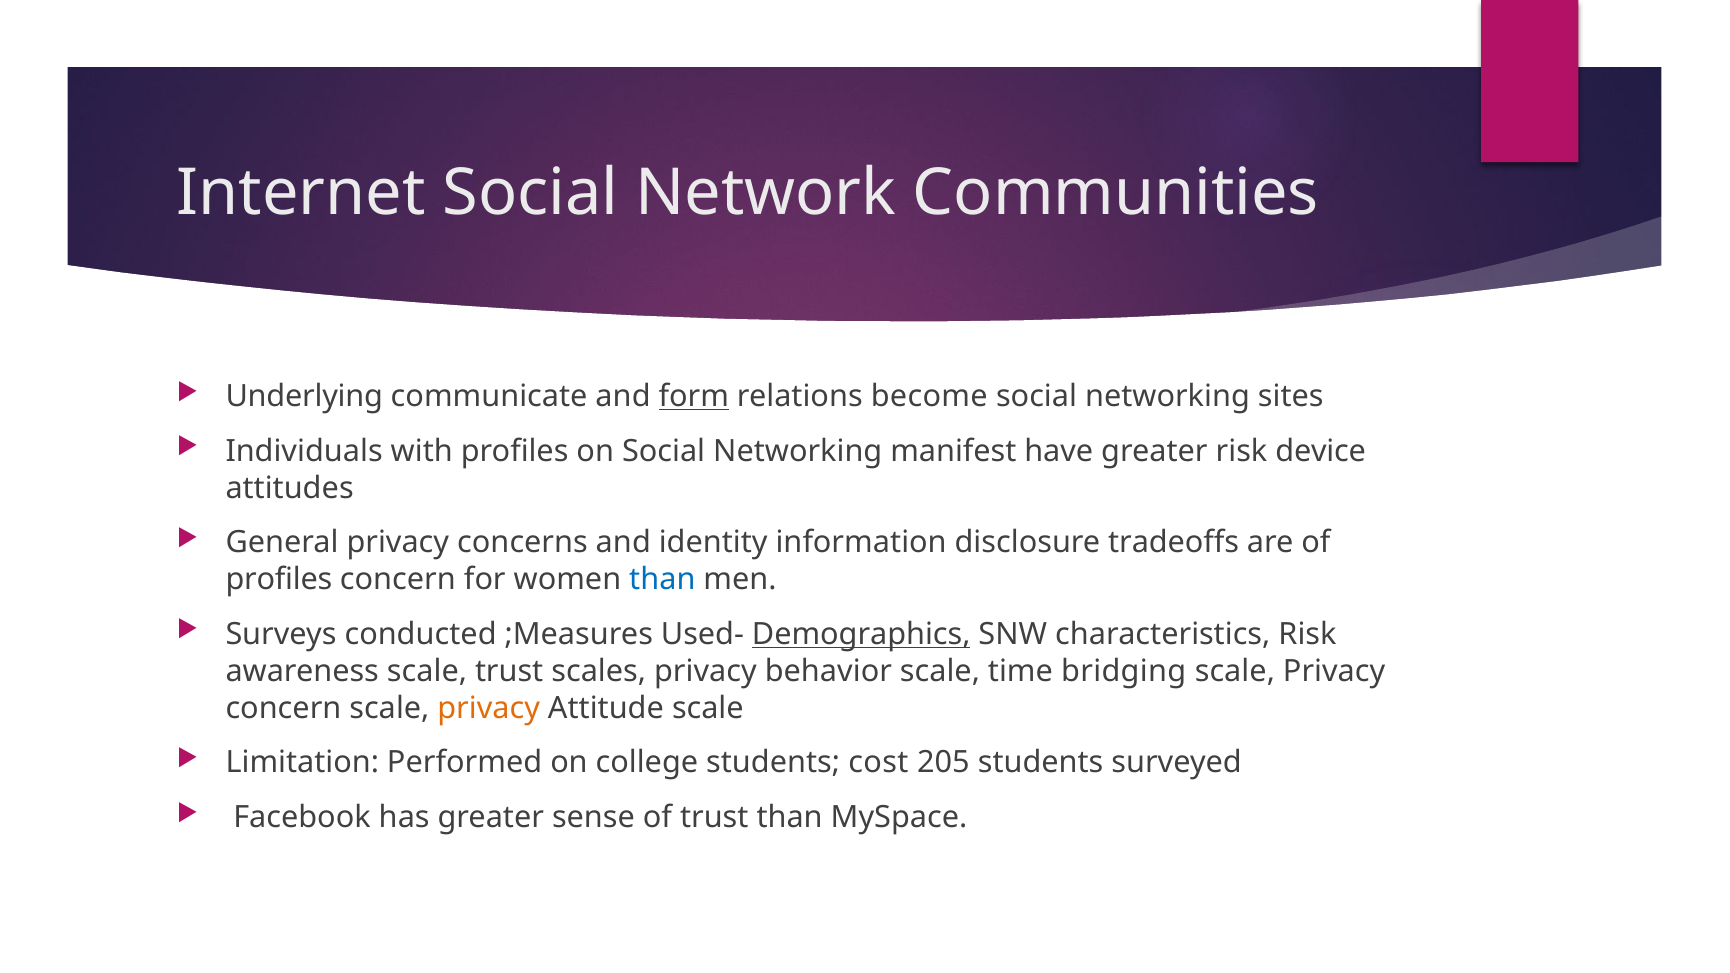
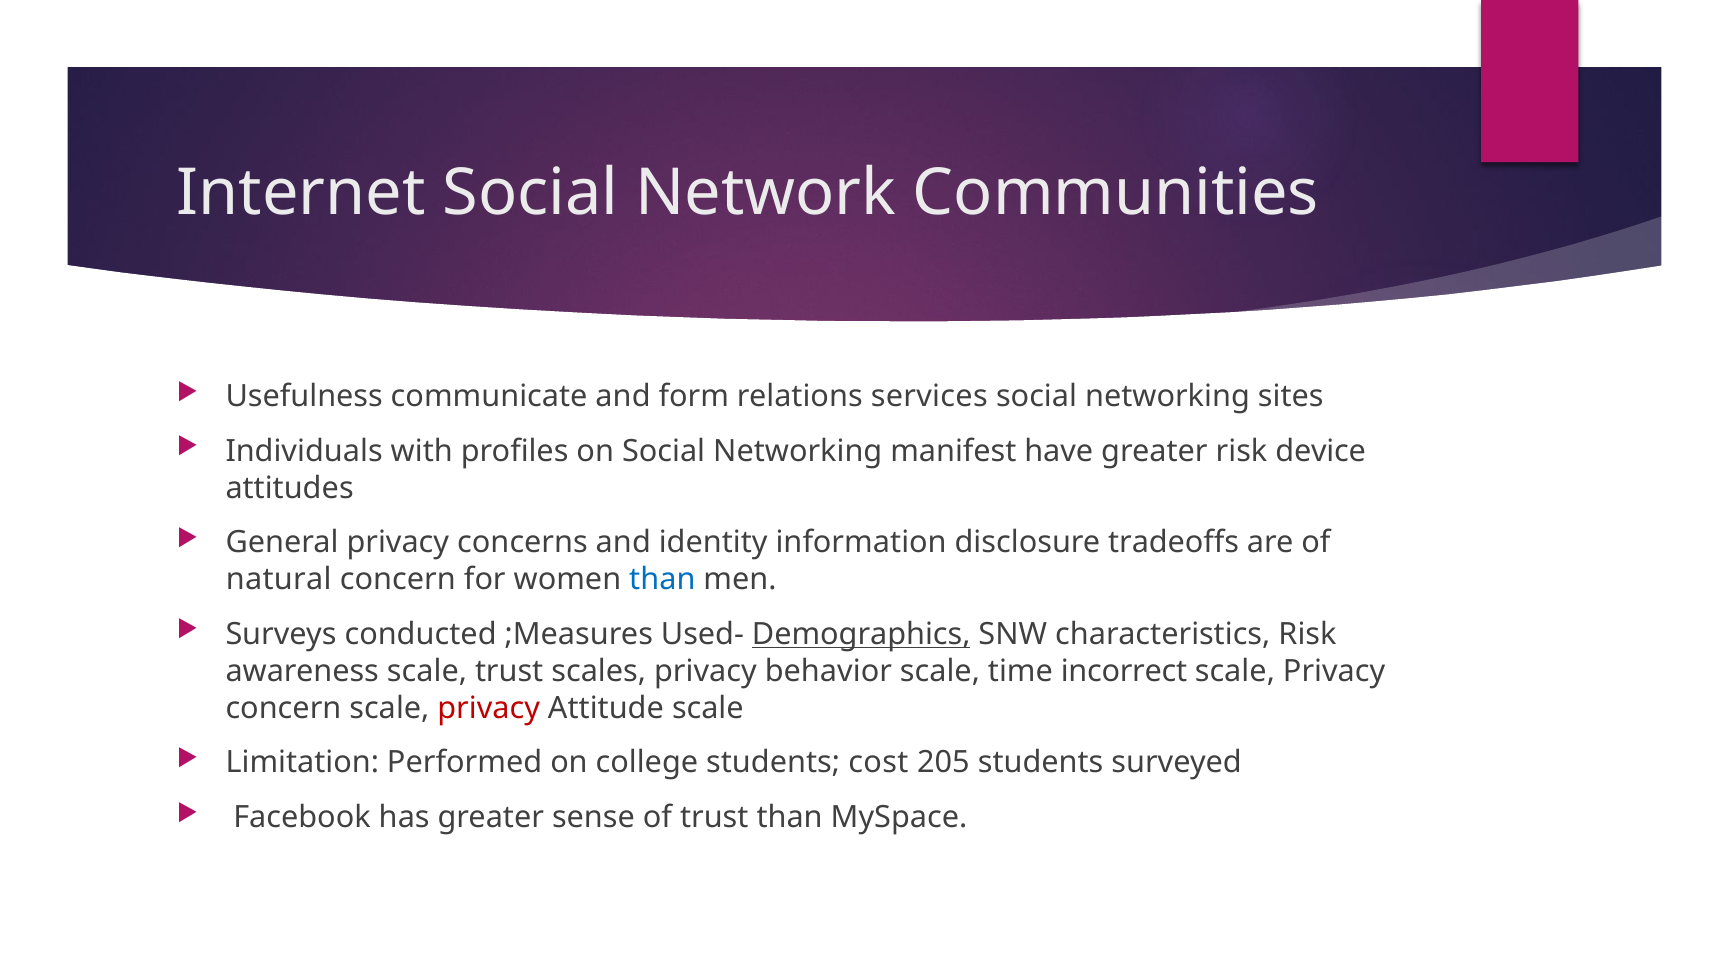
Underlying: Underlying -> Usefulness
form underline: present -> none
become: become -> services
profiles at (279, 580): profiles -> natural
bridging: bridging -> incorrect
privacy at (489, 708) colour: orange -> red
